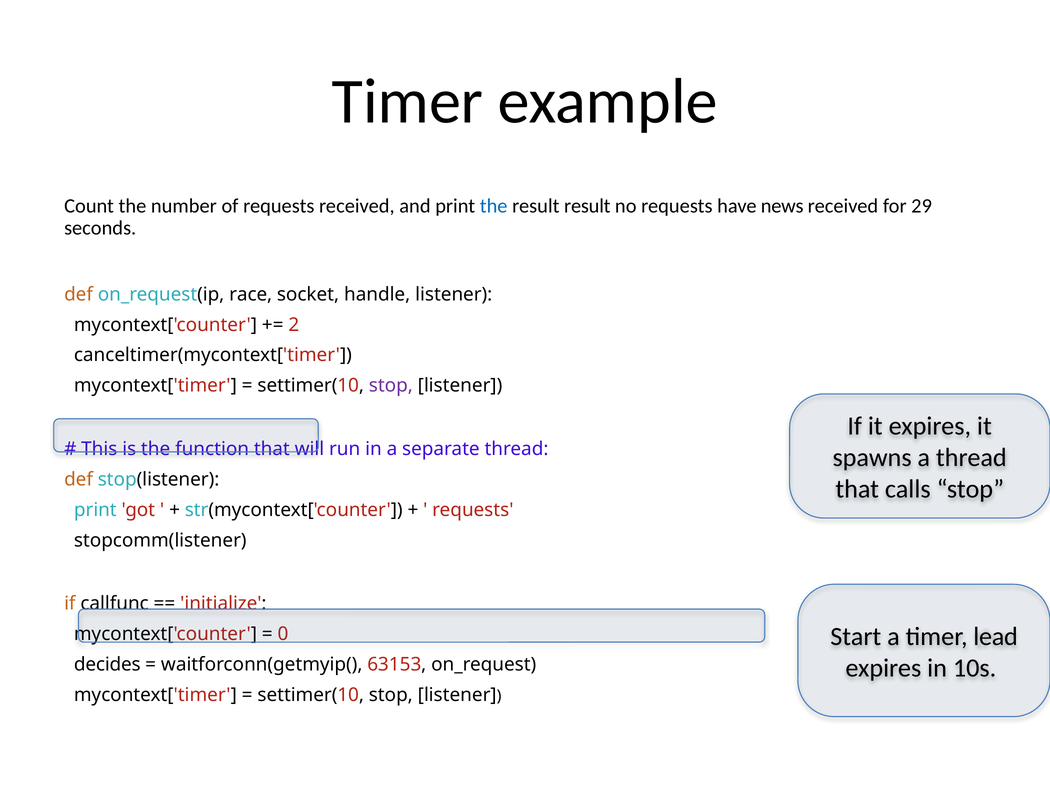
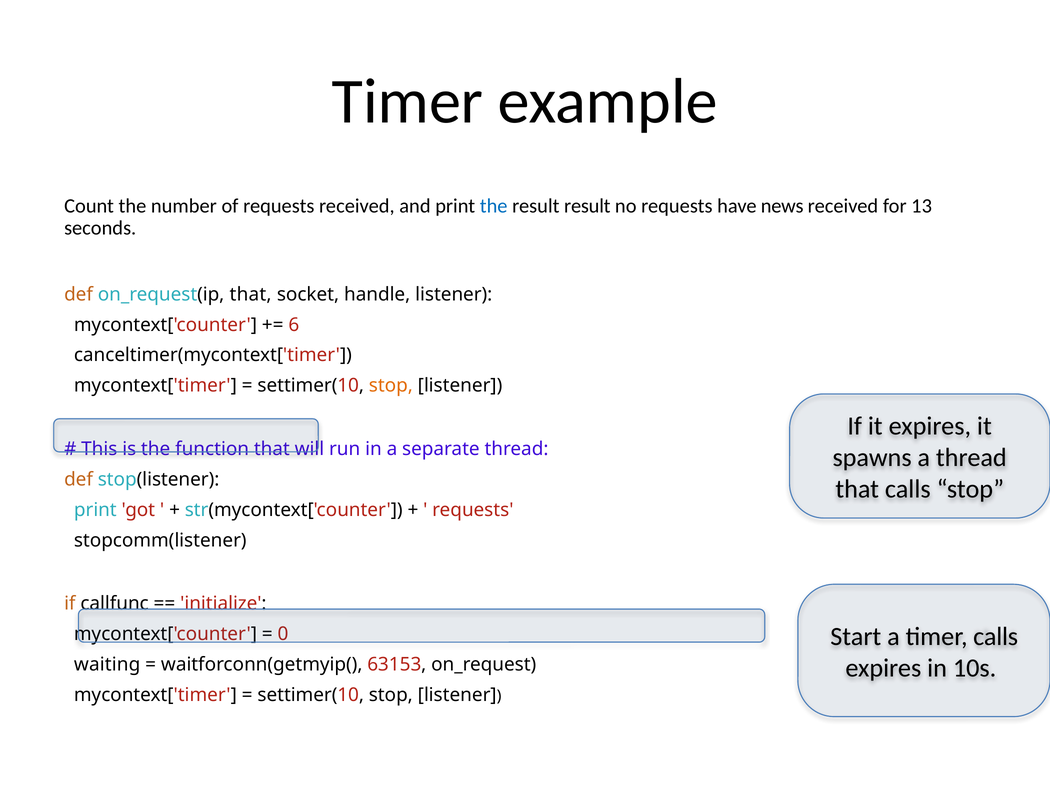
29: 29 -> 13
on_request(ip race: race -> that
2: 2 -> 6
stop at (391, 385) colour: purple -> orange
timer lead: lead -> calls
decides: decides -> waiting
